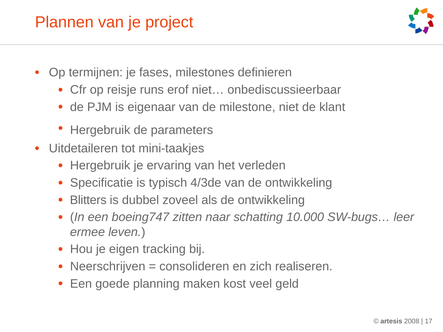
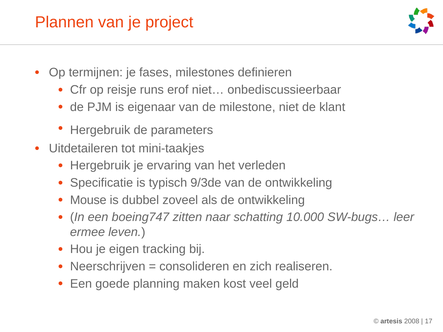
4/3de: 4/3de -> 9/3de
Blitters: Blitters -> Mouse
